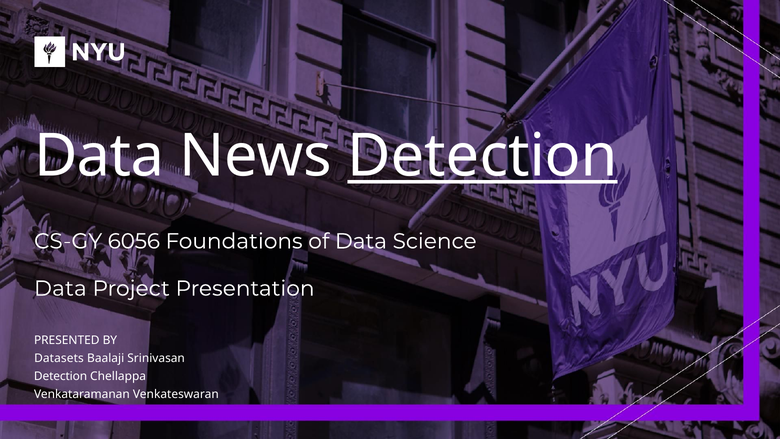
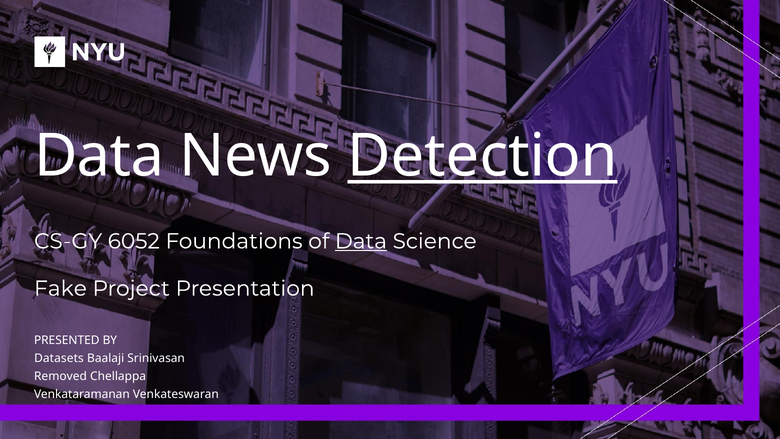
6056: 6056 -> 6052
Data at (361, 241) underline: none -> present
Data at (60, 288): Data -> Fake
Detection at (61, 376): Detection -> Removed
